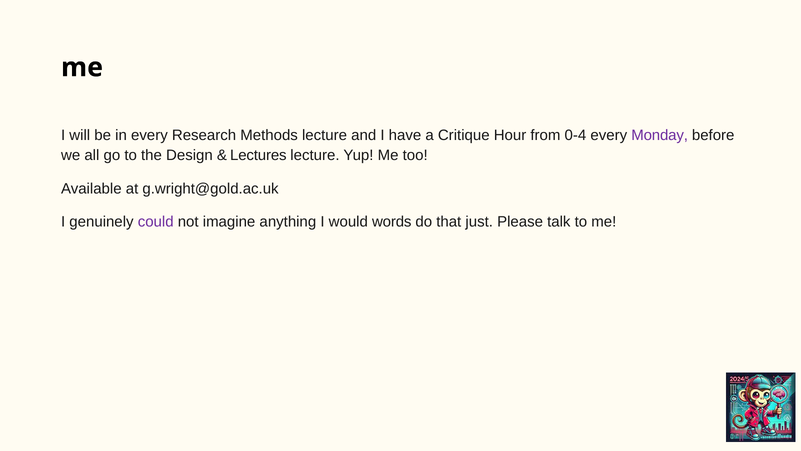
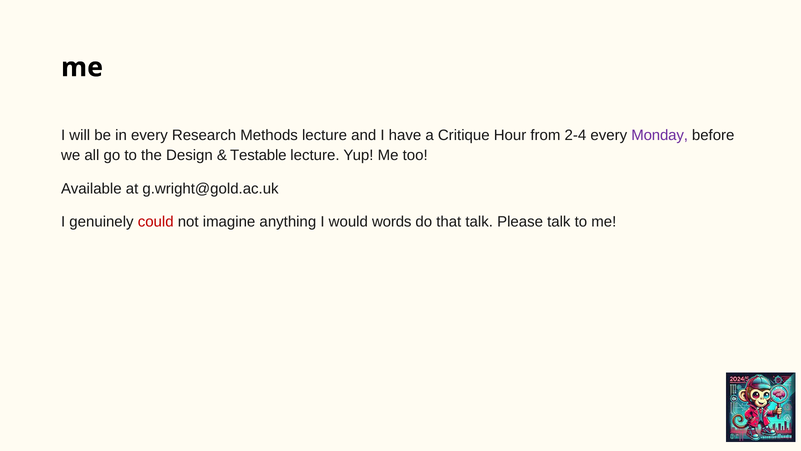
0-4: 0-4 -> 2-4
Lectures: Lectures -> Testable
could colour: purple -> red
that just: just -> talk
